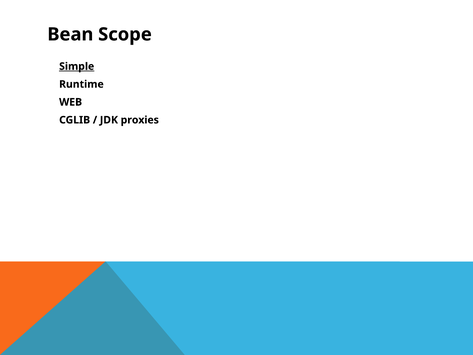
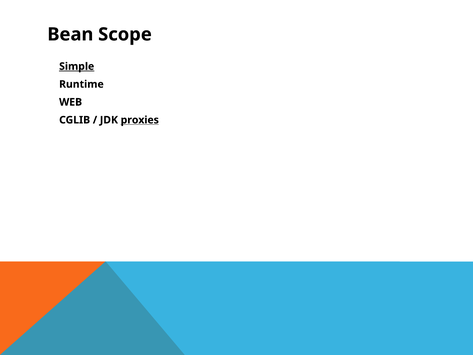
proxies underline: none -> present
